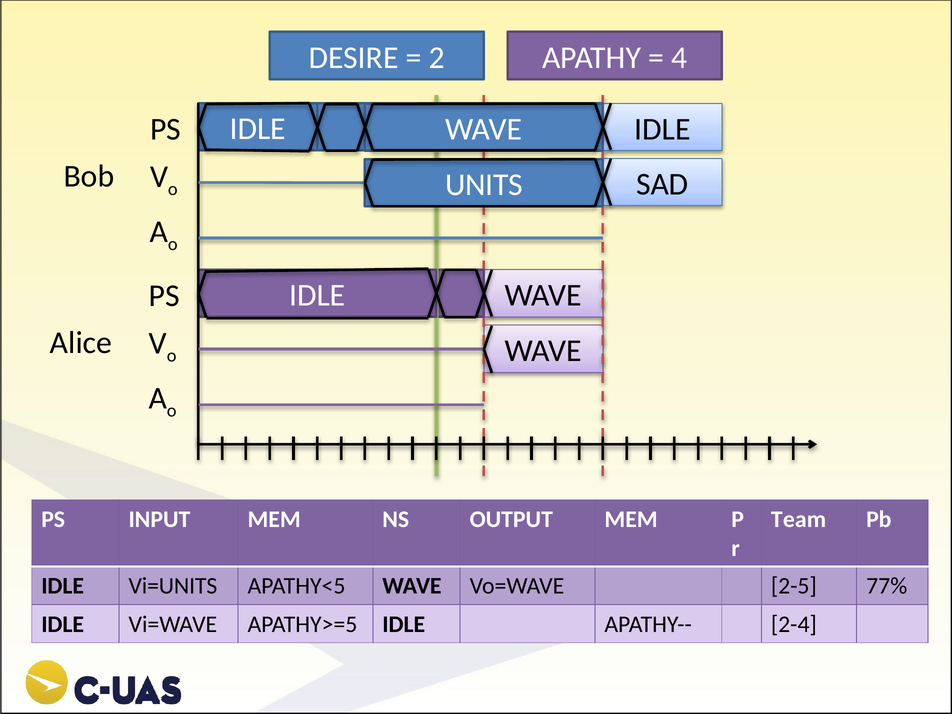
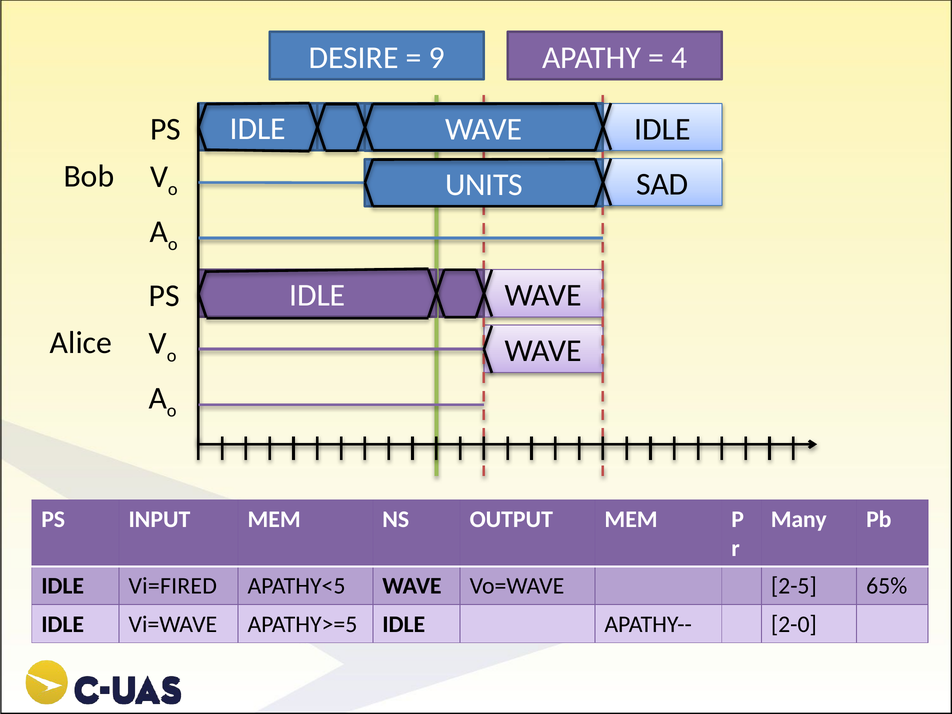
2: 2 -> 9
Team: Team -> Many
Vi=UNITS: Vi=UNITS -> Vi=FIRED
77%: 77% -> 65%
2-4: 2-4 -> 2-0
